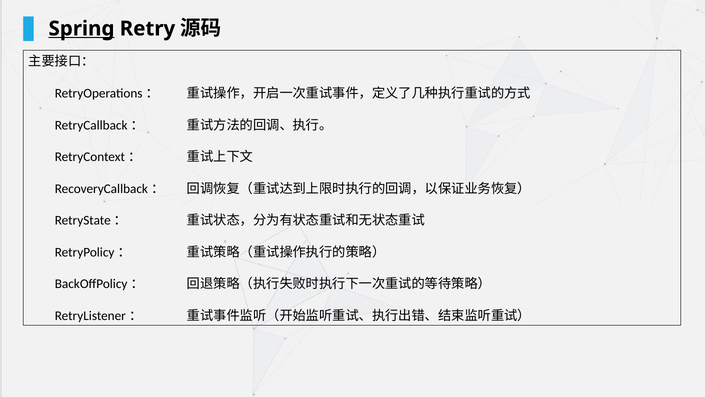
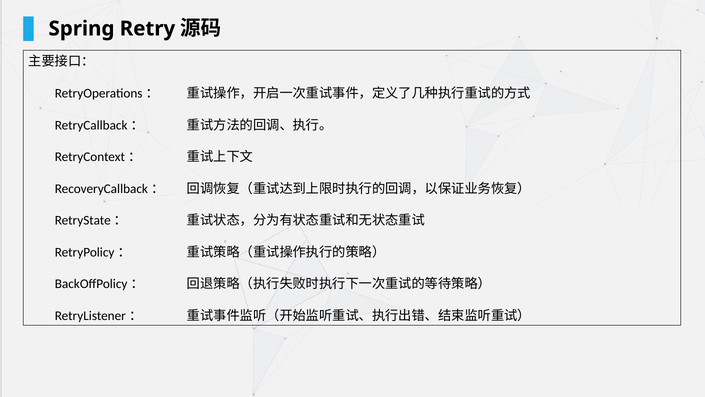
Spring underline: present -> none
